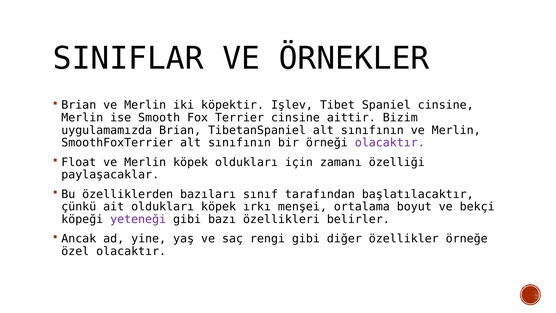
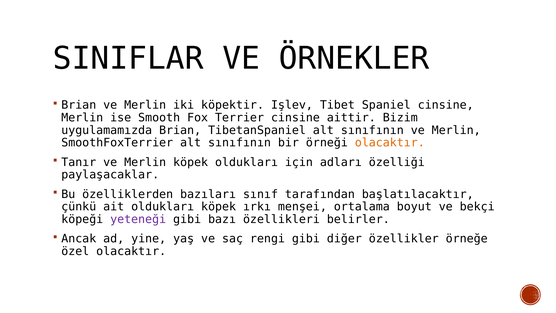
olacaktır at (390, 143) colour: purple -> orange
Float: Float -> Tanır
zamanı: zamanı -> adları
